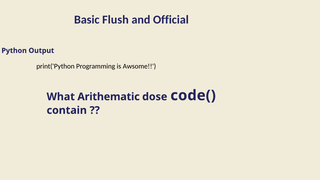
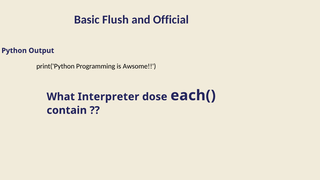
Arithematic: Arithematic -> Interpreter
code(: code( -> each(
